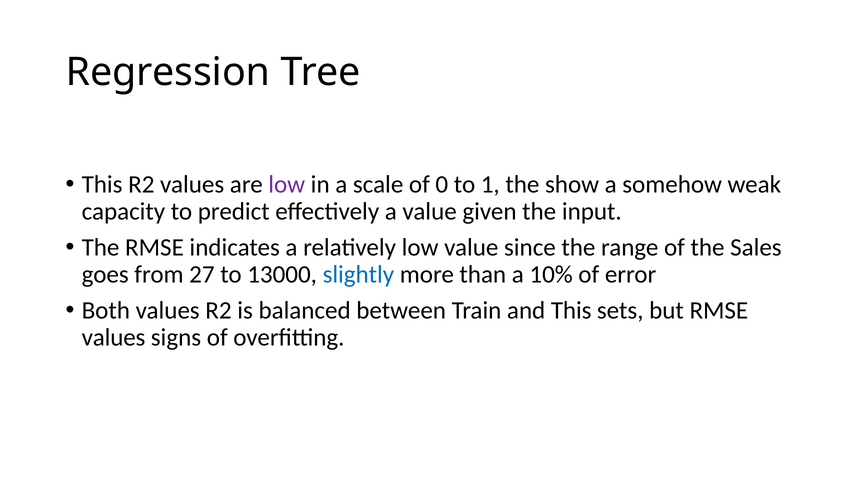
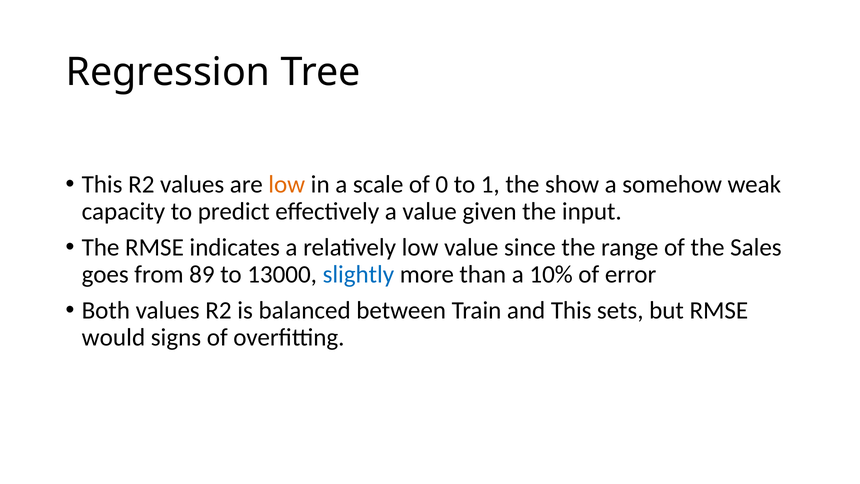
low at (287, 184) colour: purple -> orange
27: 27 -> 89
values at (114, 338): values -> would
